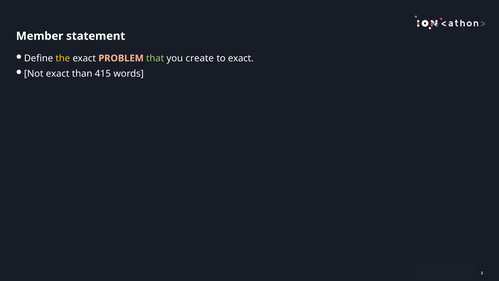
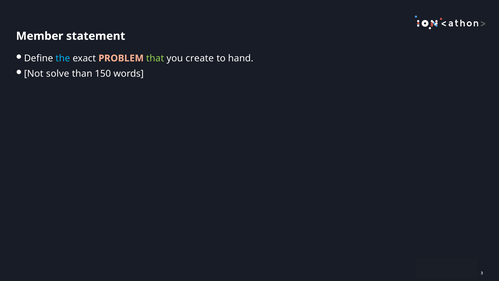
the colour: yellow -> light blue
to exact: exact -> hand
Not exact: exact -> solve
415: 415 -> 150
